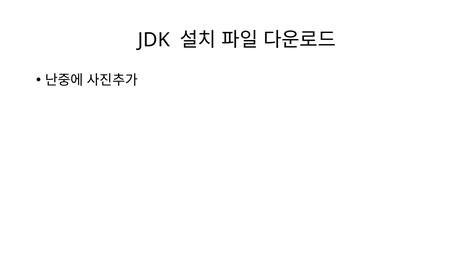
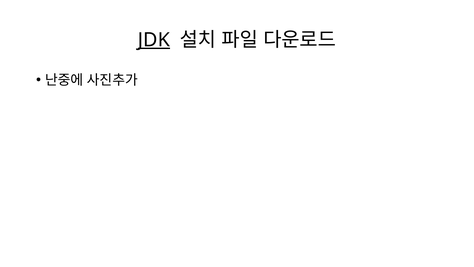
JDK underline: none -> present
